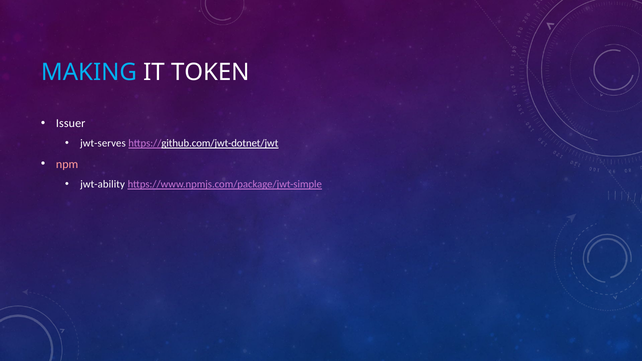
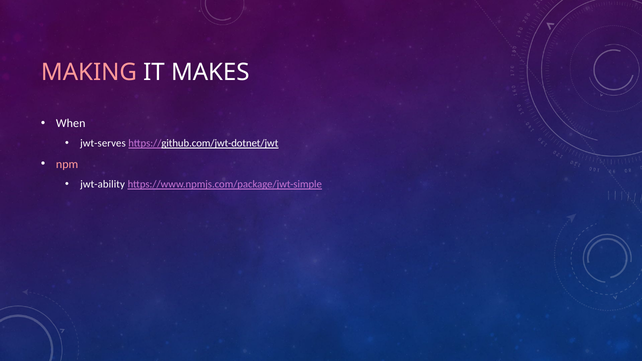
MAKING colour: light blue -> pink
TOKEN: TOKEN -> MAKES
Issuer: Issuer -> When
